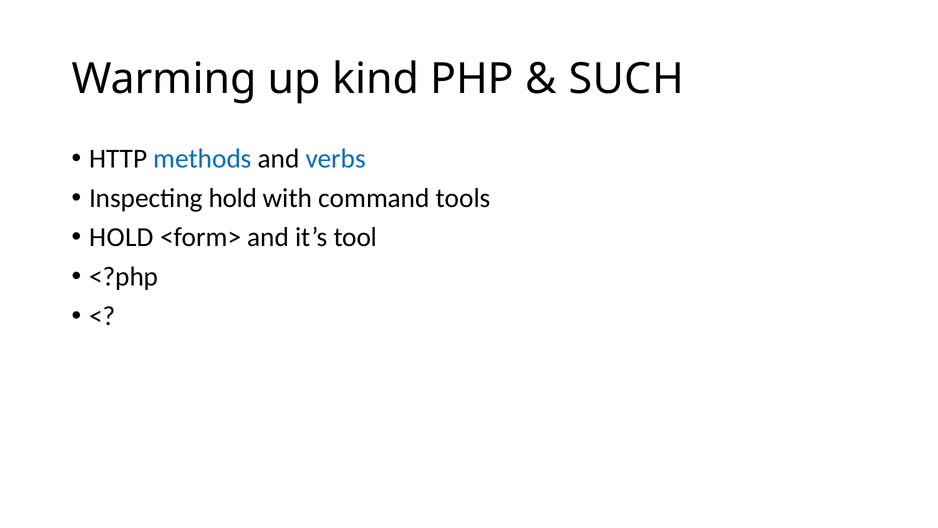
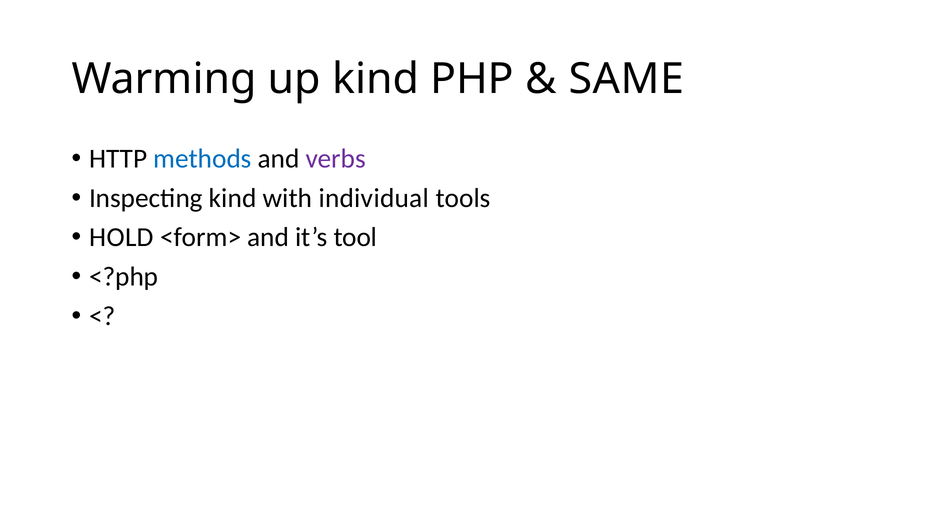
SUCH: SUCH -> SAME
verbs colour: blue -> purple
Inspecting hold: hold -> kind
command: command -> individual
